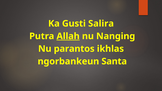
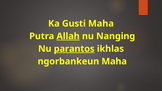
Gusti Salira: Salira -> Maha
parantos underline: none -> present
ngorbankeun Santa: Santa -> Maha
